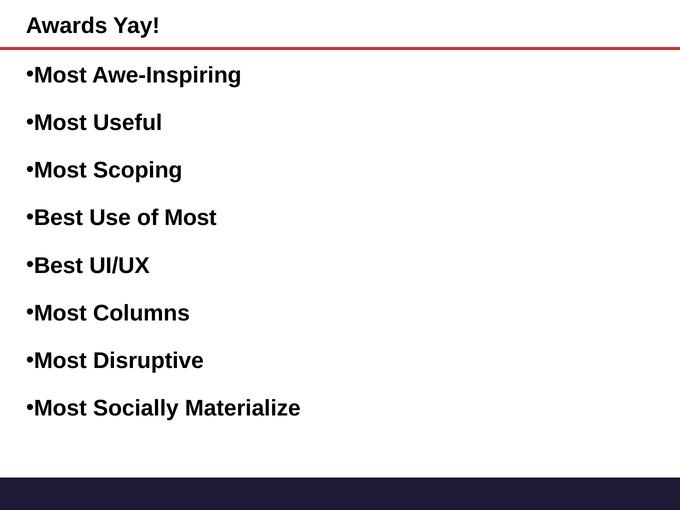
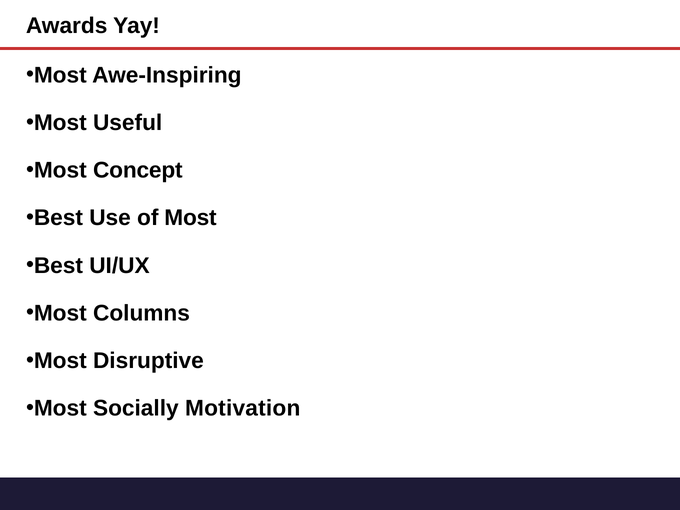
Scoping: Scoping -> Concept
Materialize: Materialize -> Motivation
